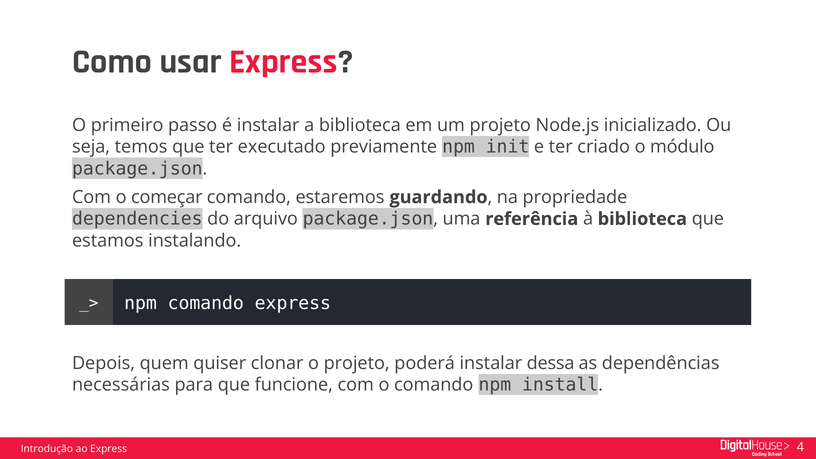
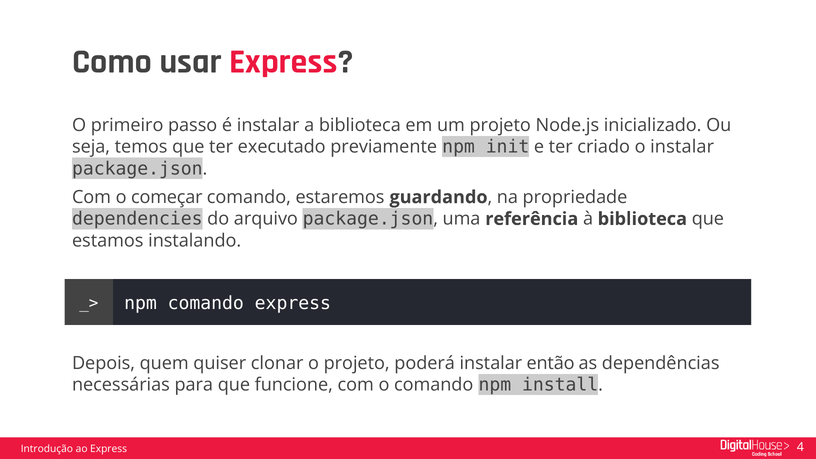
o módulo: módulo -> instalar
dessa: dessa -> então
